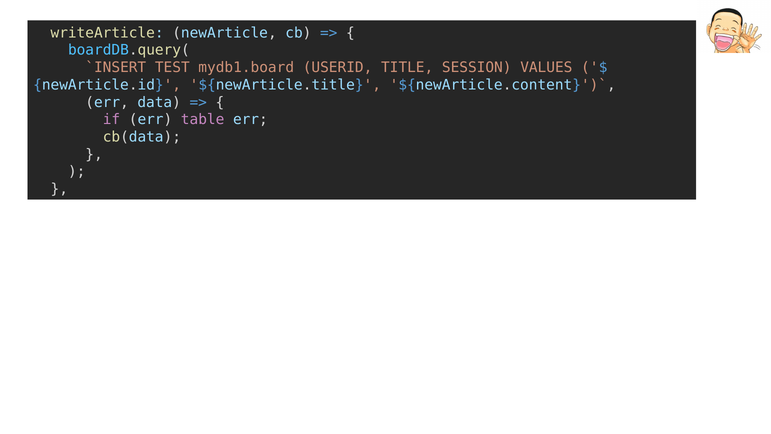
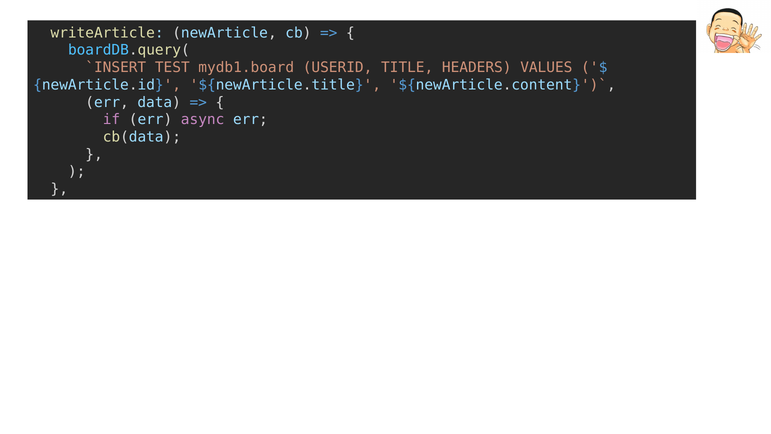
SESSION: SESSION -> HEADERS
table: table -> async
